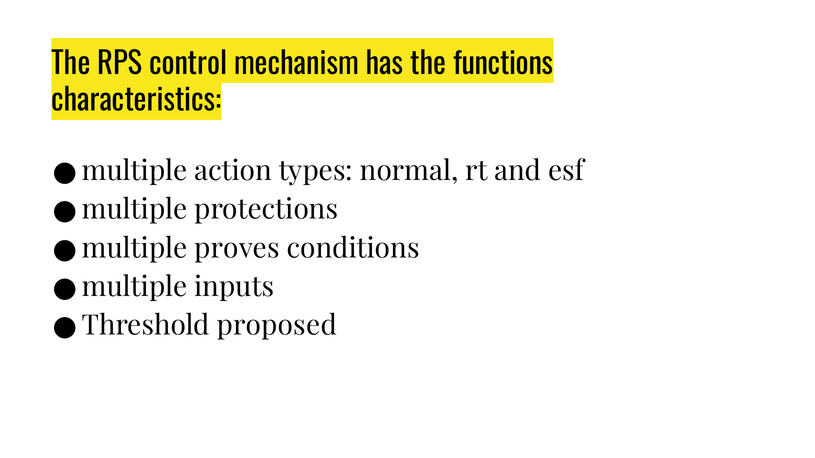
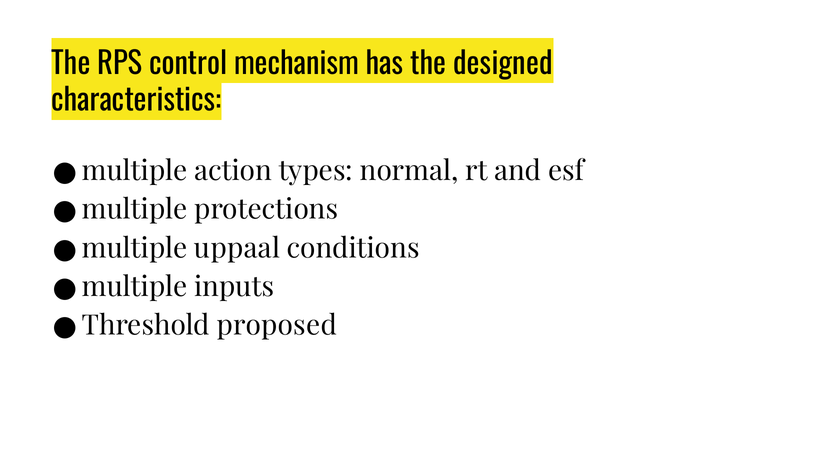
functions: functions -> designed
proves: proves -> uppaal
